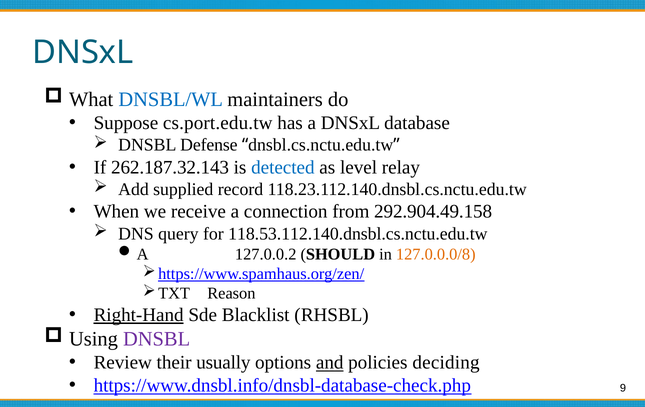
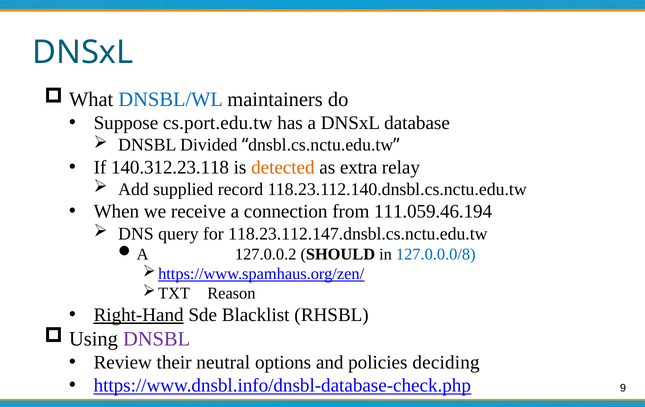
Defense: Defense -> Divided
262.187.32.143: 262.187.32.143 -> 140.312.23.118
detected colour: blue -> orange
level: level -> extra
292.904.49.158: 292.904.49.158 -> 111.059.46.194
118.53.112.140.dnsbl.cs.nctu.edu.tw: 118.53.112.140.dnsbl.cs.nctu.edu.tw -> 118.23.112.147.dnsbl.cs.nctu.edu.tw
127.0.0.0/8 colour: orange -> blue
usually: usually -> neutral
and underline: present -> none
